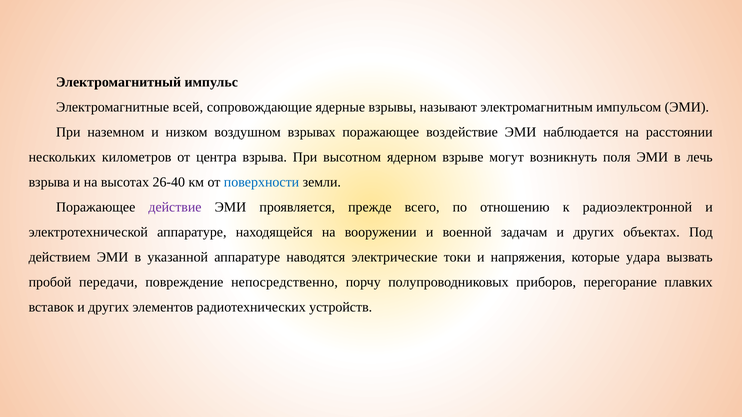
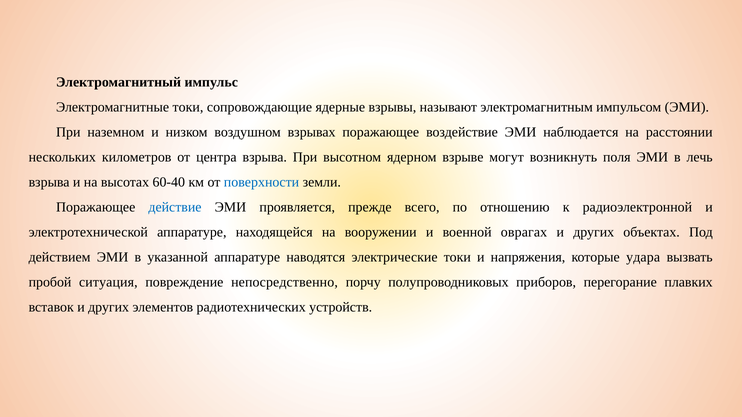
Электромагнитные всей: всей -> токи
26-40: 26-40 -> 60-40
действие colour: purple -> blue
задачам: задачам -> оврагах
передачи: передачи -> ситуация
